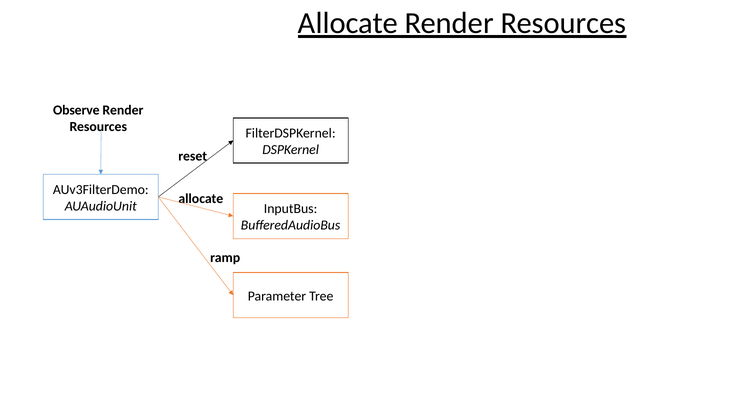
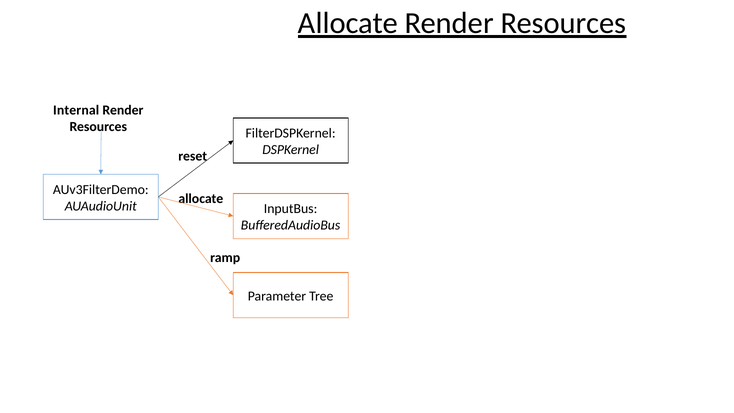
Observe: Observe -> Internal
